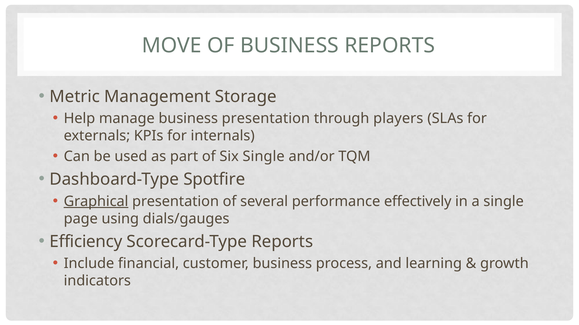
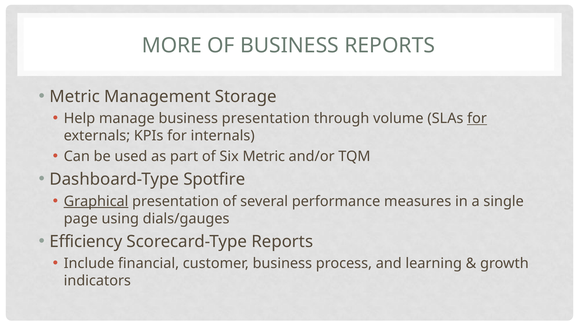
MOVE: MOVE -> MORE
players: players -> volume
for at (477, 119) underline: none -> present
Six Single: Single -> Metric
effectively: effectively -> measures
